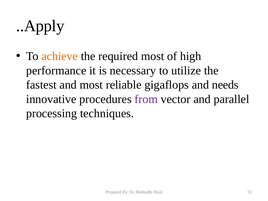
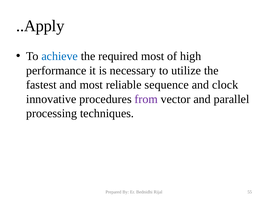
achieve colour: orange -> blue
gigaflops: gigaflops -> sequence
needs: needs -> clock
